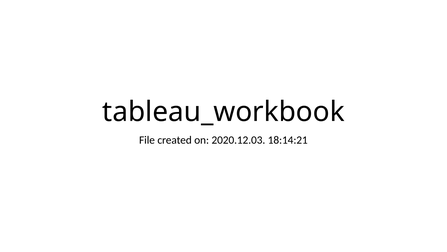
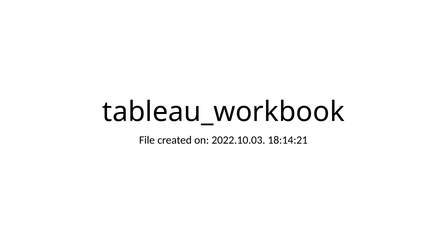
2020.12.03: 2020.12.03 -> 2022.10.03
